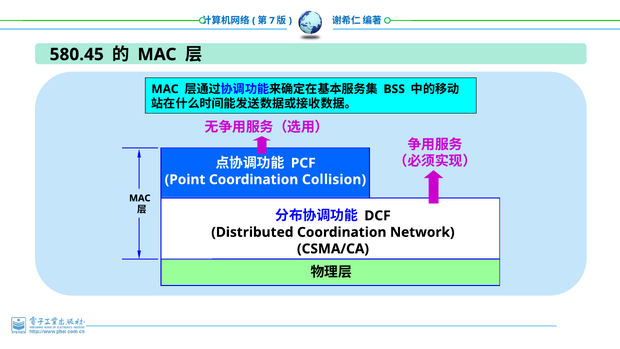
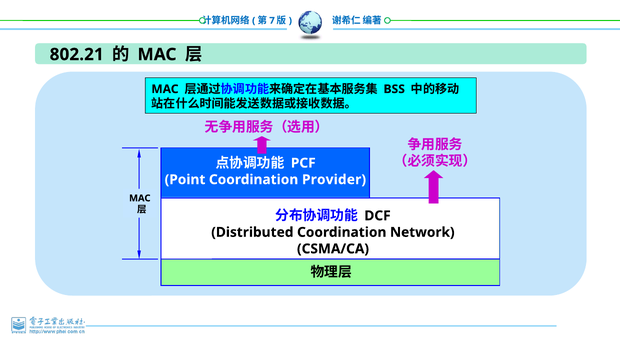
580.45: 580.45 -> 802.21
Collision: Collision -> Provider
